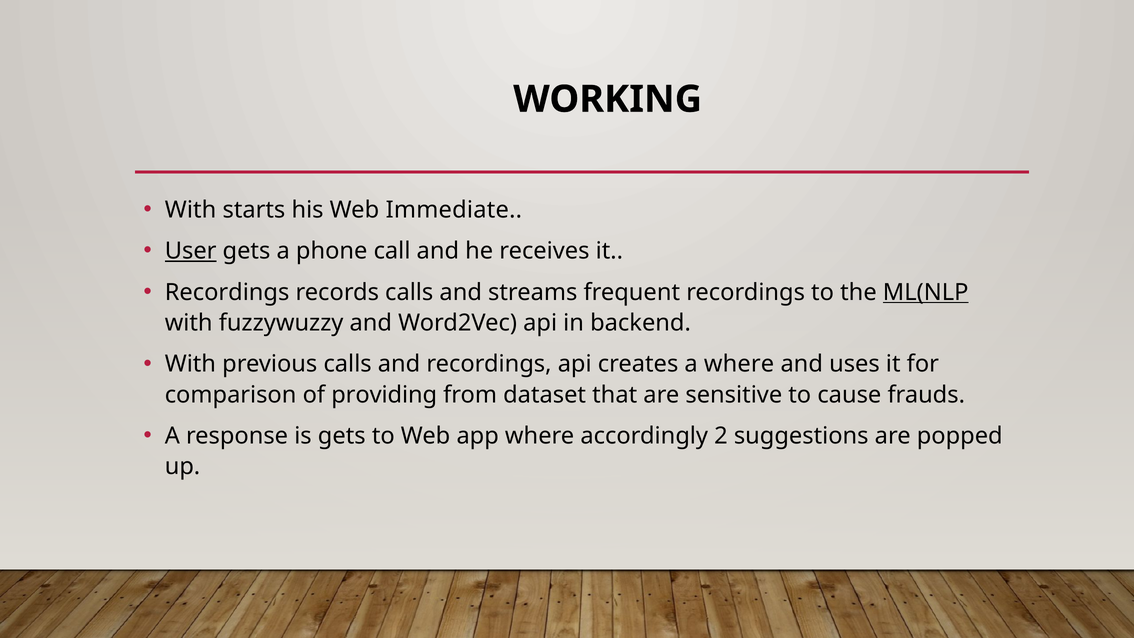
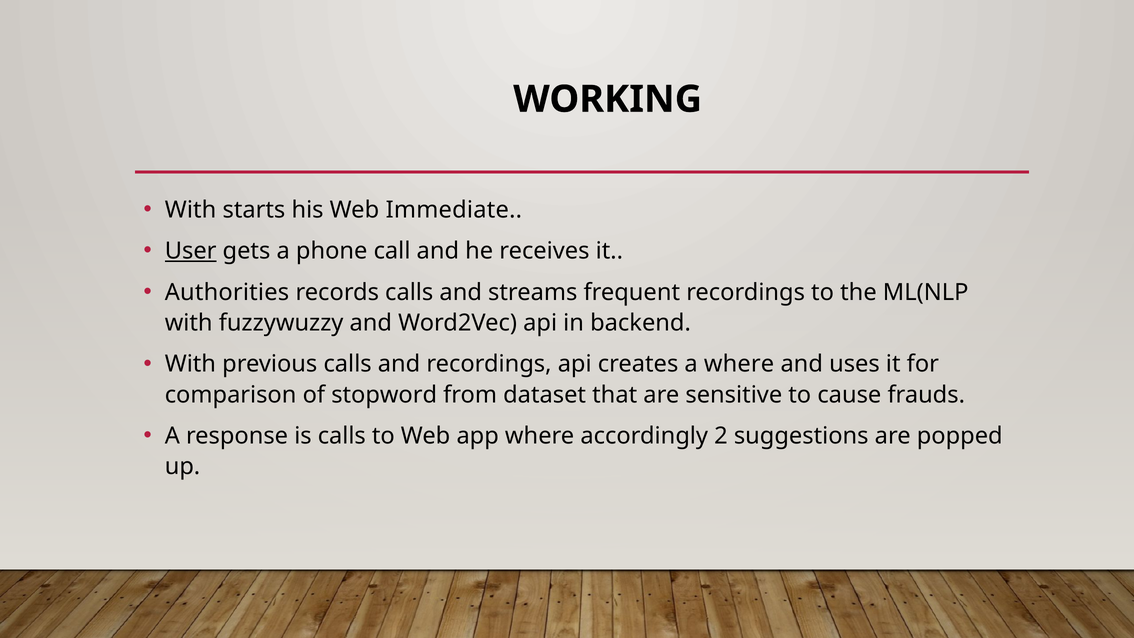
Recordings at (227, 292): Recordings -> Authorities
ML(NLP underline: present -> none
providing: providing -> stopword
is gets: gets -> calls
